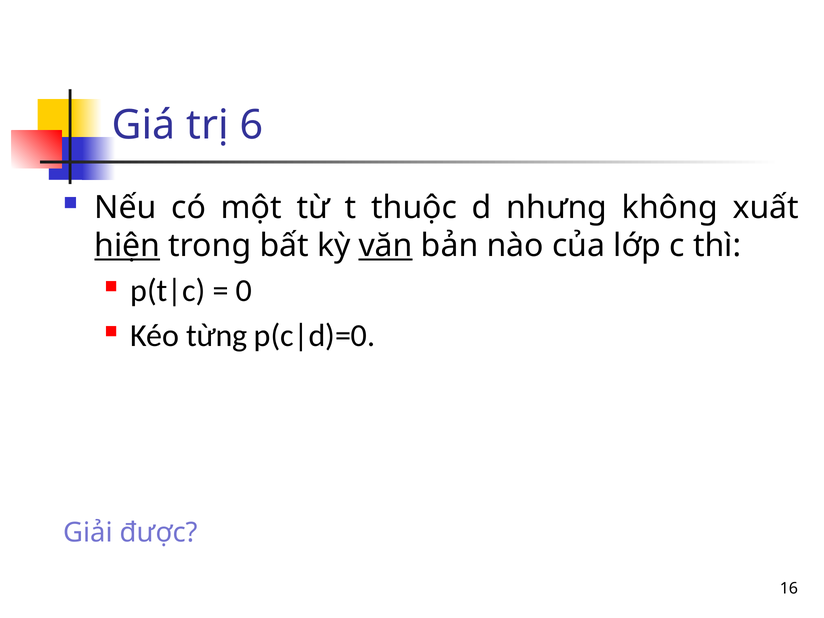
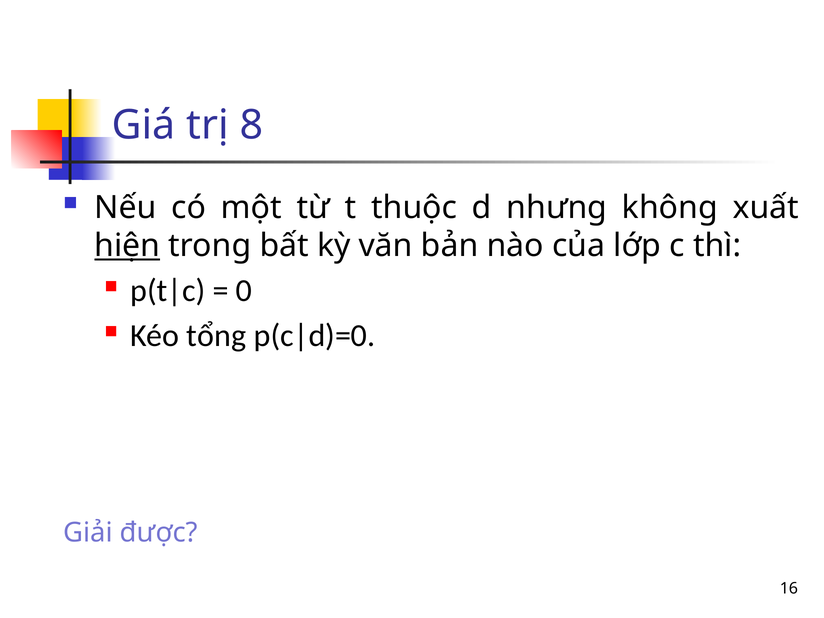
6: 6 -> 8
văn underline: present -> none
từng: từng -> tổng
